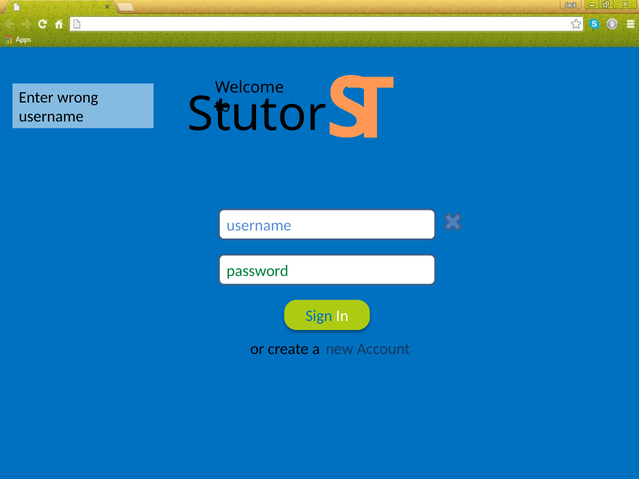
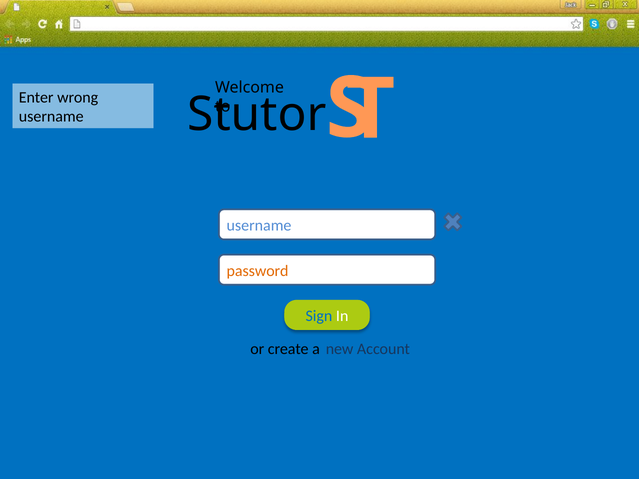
password colour: green -> orange
